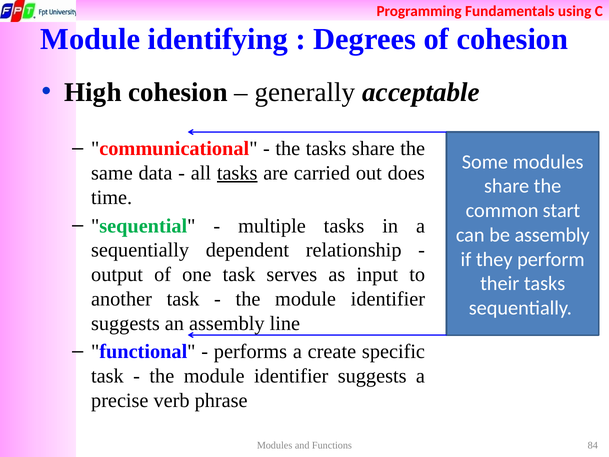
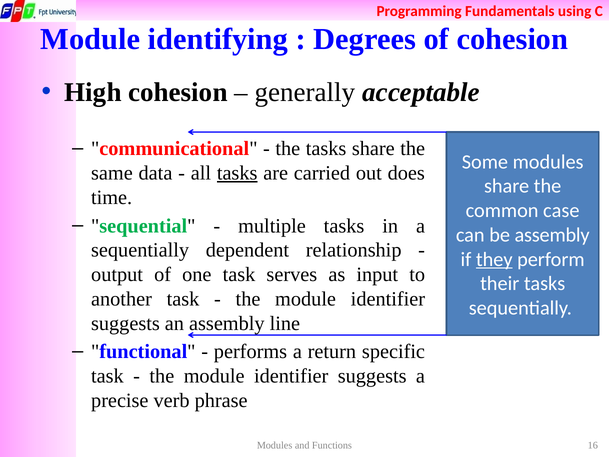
start: start -> case
they underline: none -> present
create: create -> return
84: 84 -> 16
